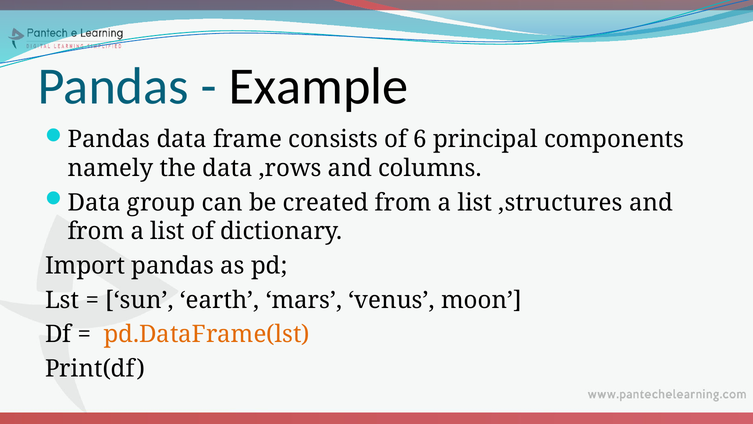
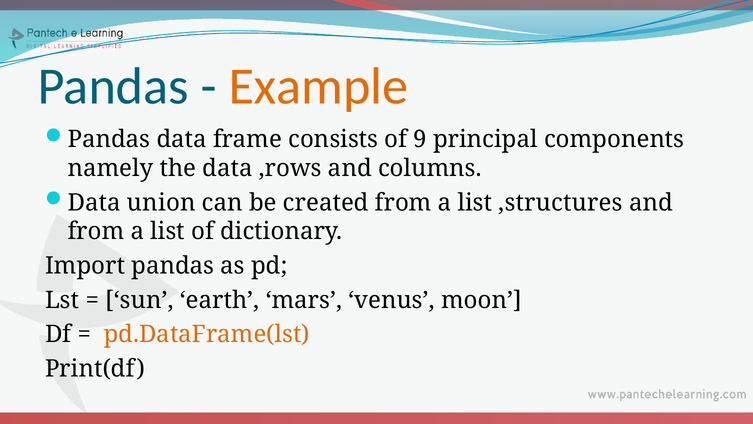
Example colour: black -> orange
6: 6 -> 9
group: group -> union
